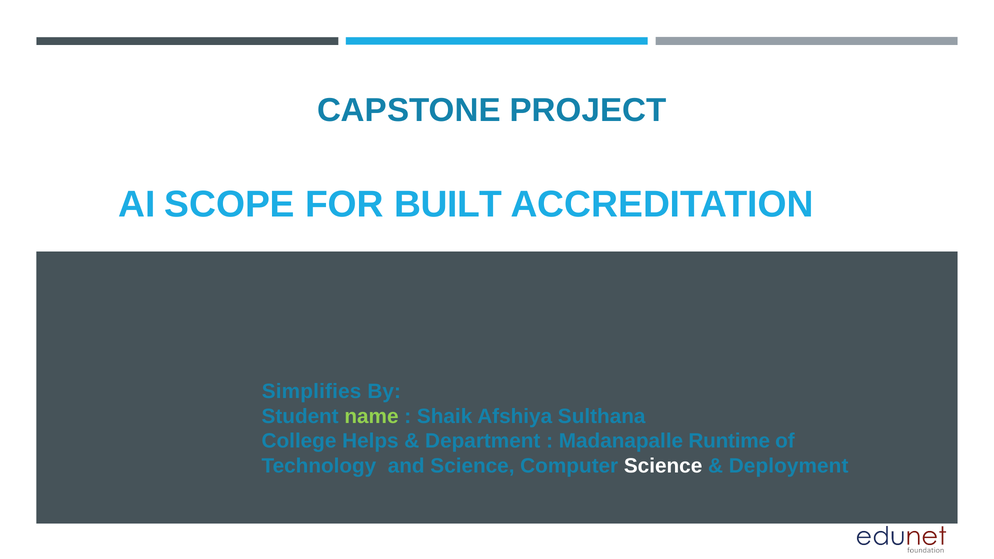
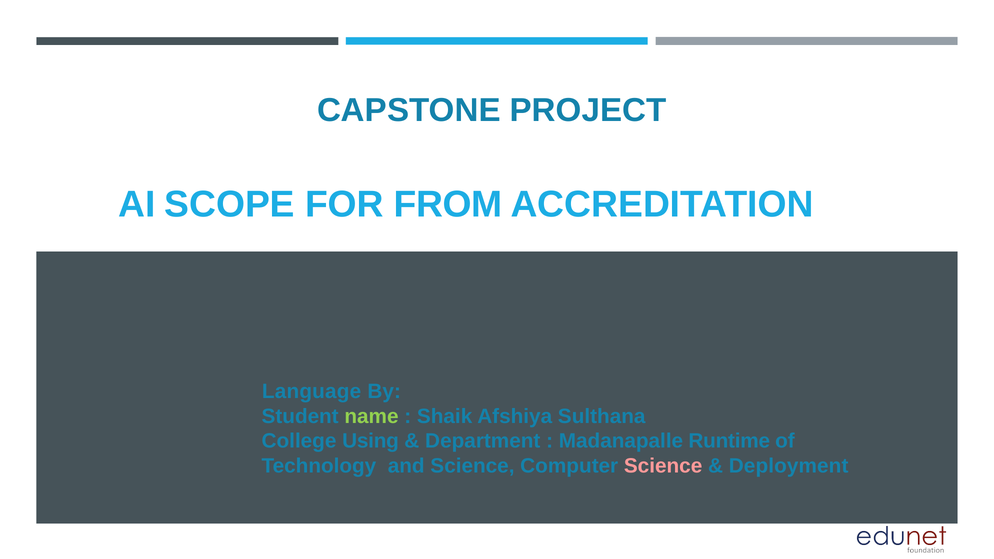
BUILT: BUILT -> FROM
Simplifies: Simplifies -> Language
Helps: Helps -> Using
Science at (663, 466) colour: white -> pink
